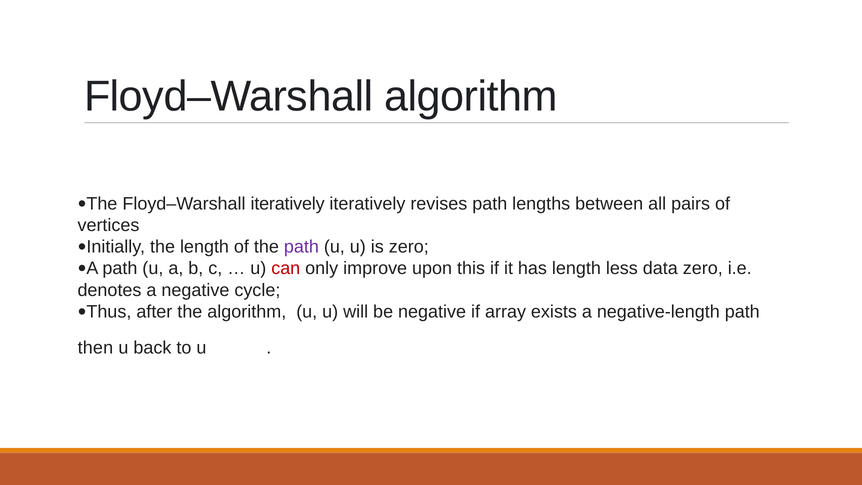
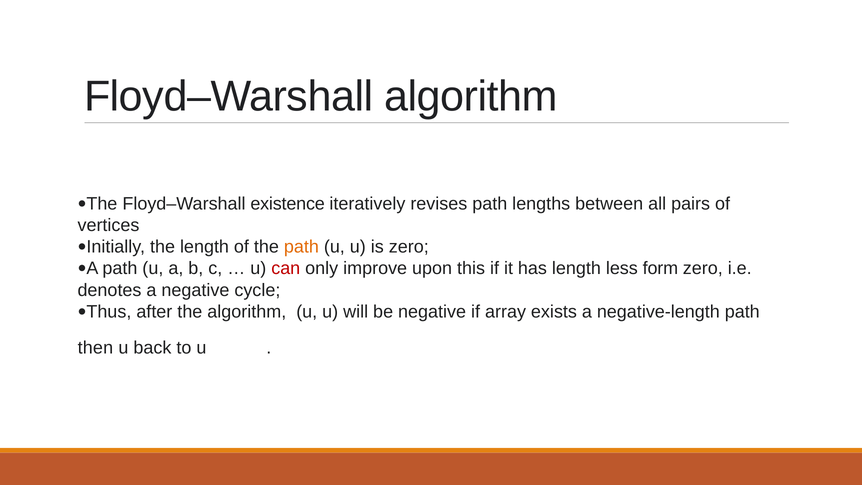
Floyd–Warshall iteratively: iteratively -> existence
path at (301, 247) colour: purple -> orange
data: data -> form
